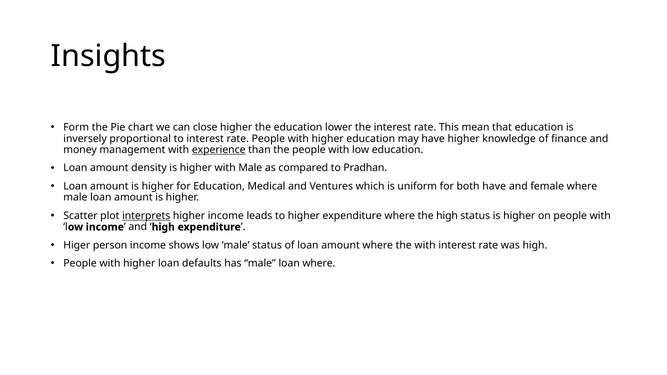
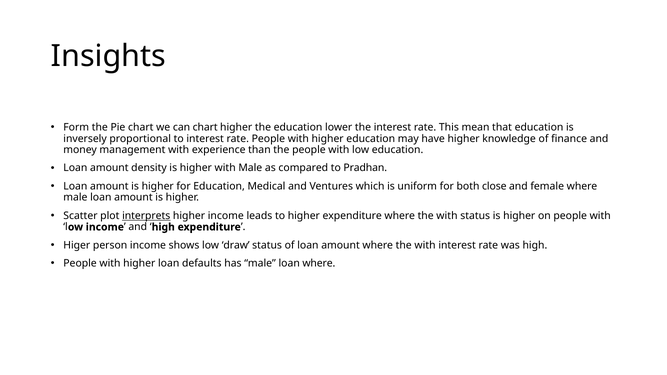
can close: close -> chart
experience underline: present -> none
both have: have -> close
expenditure where the high: high -> with
low male: male -> draw
